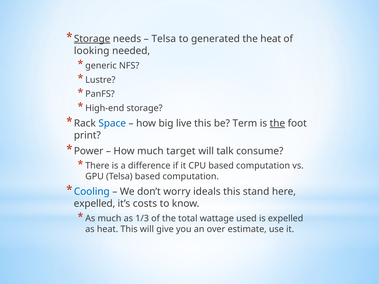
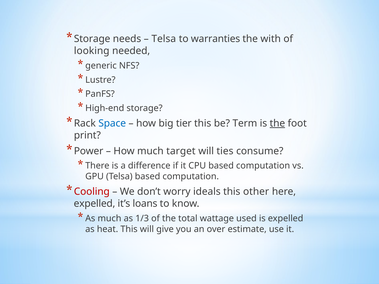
Storage at (92, 39) underline: present -> none
generated: generated -> warranties
the heat: heat -> with
live: live -> tier
talk: talk -> ties
Cooling colour: blue -> red
stand: stand -> other
costs: costs -> loans
